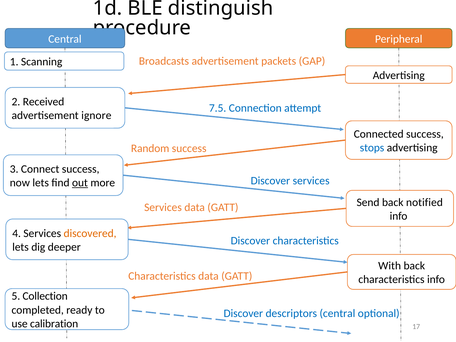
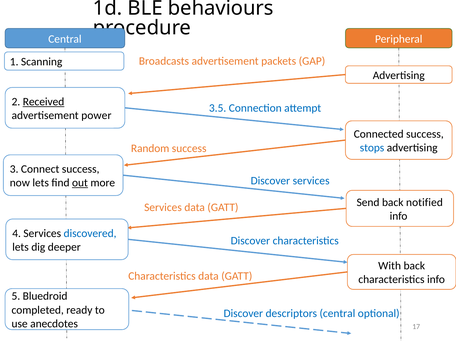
distinguish: distinguish -> behaviours
Received underline: none -> present
7.5: 7.5 -> 3.5
ignore: ignore -> power
discovered colour: orange -> blue
Collection: Collection -> Bluedroid
calibration: calibration -> anecdotes
